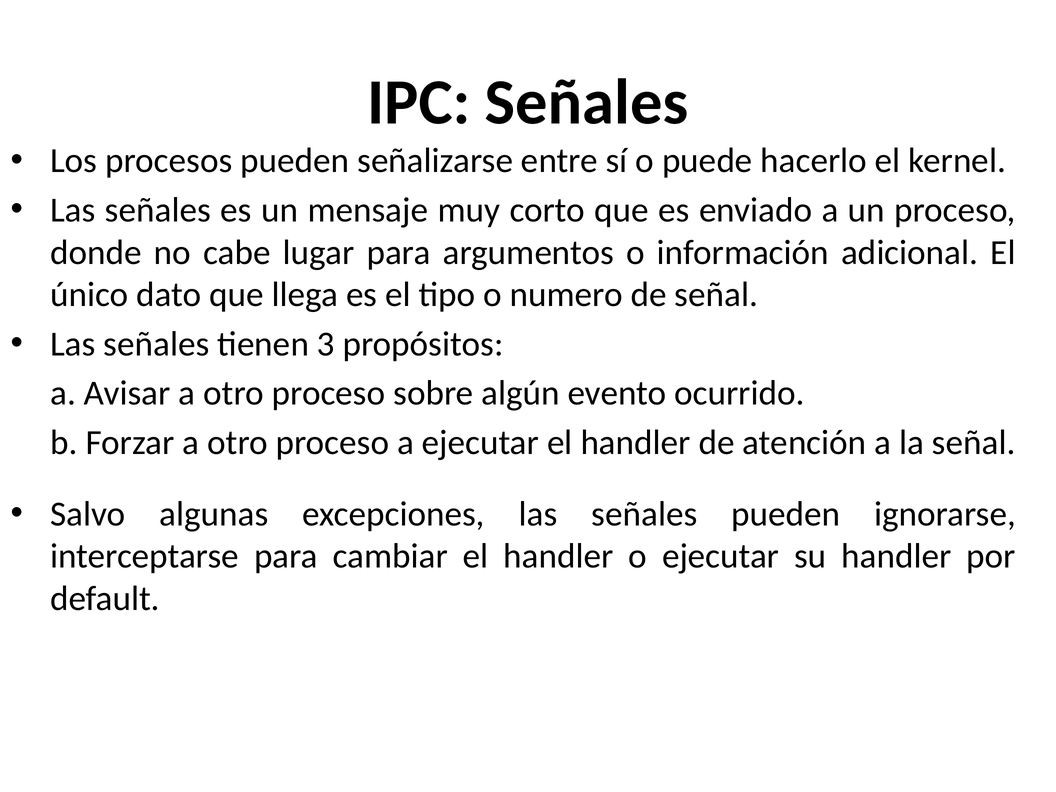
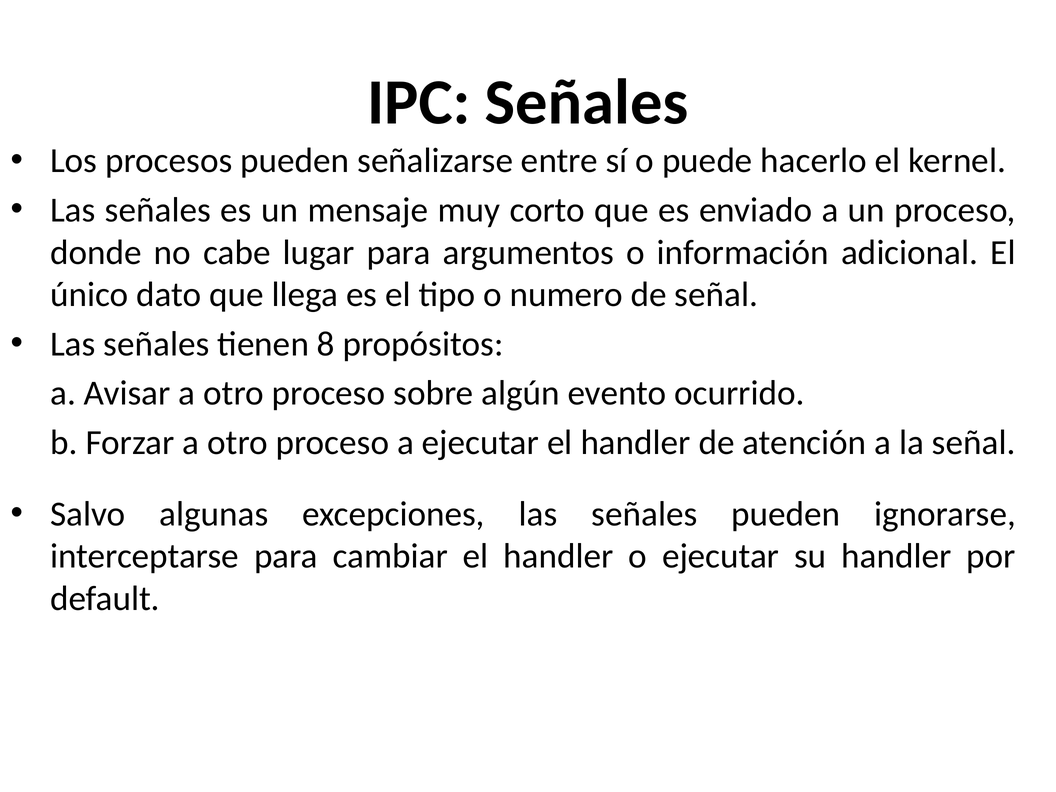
3: 3 -> 8
